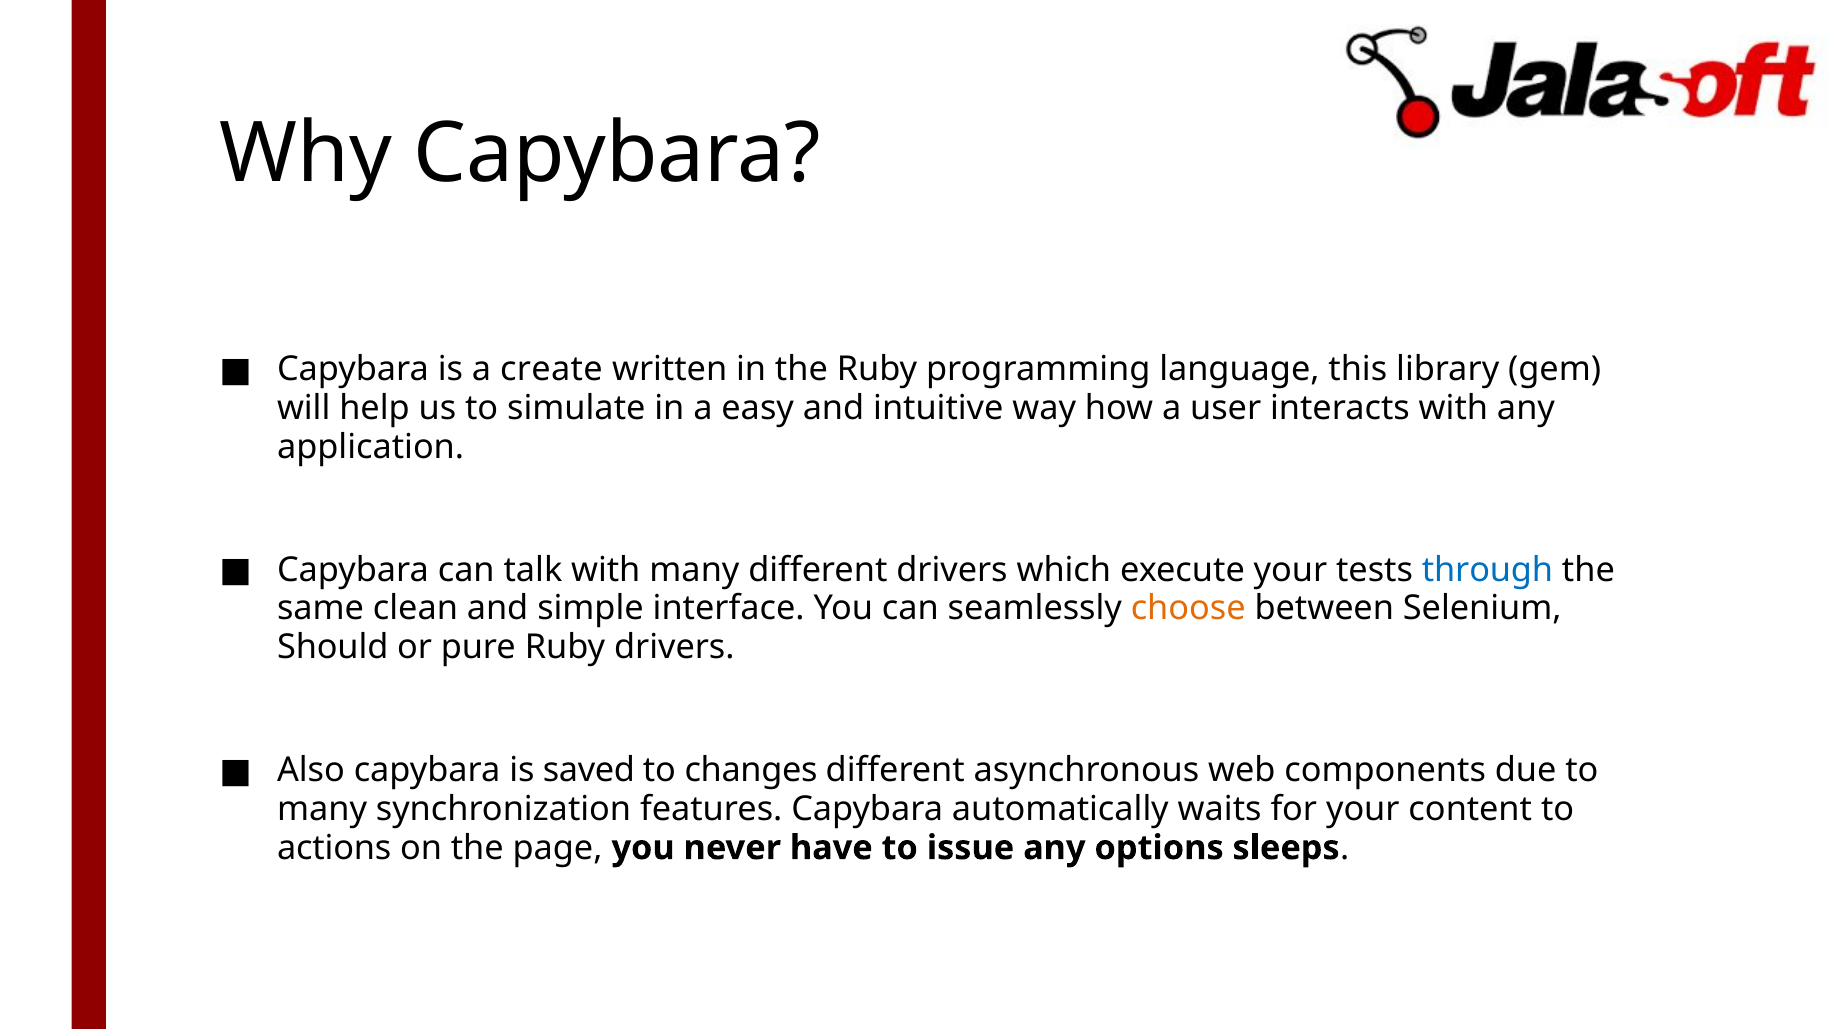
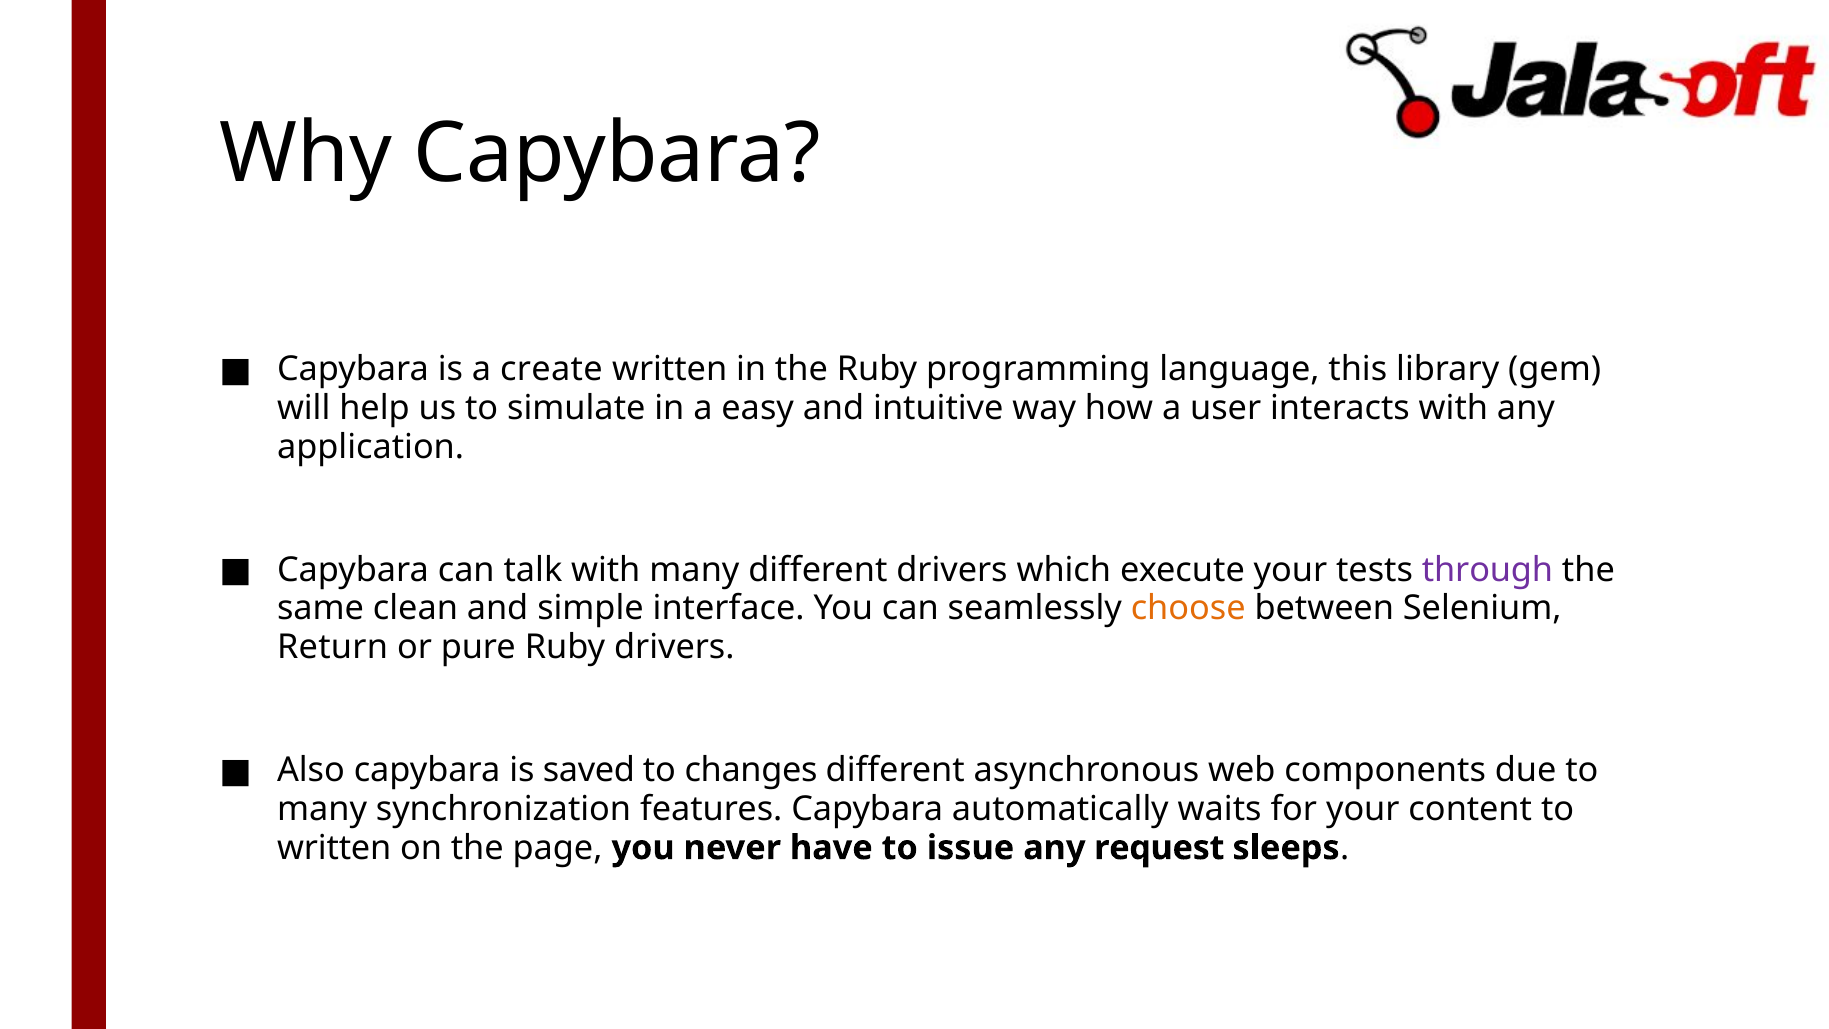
through colour: blue -> purple
Should: Should -> Return
actions at (334, 848): actions -> written
options: options -> request
